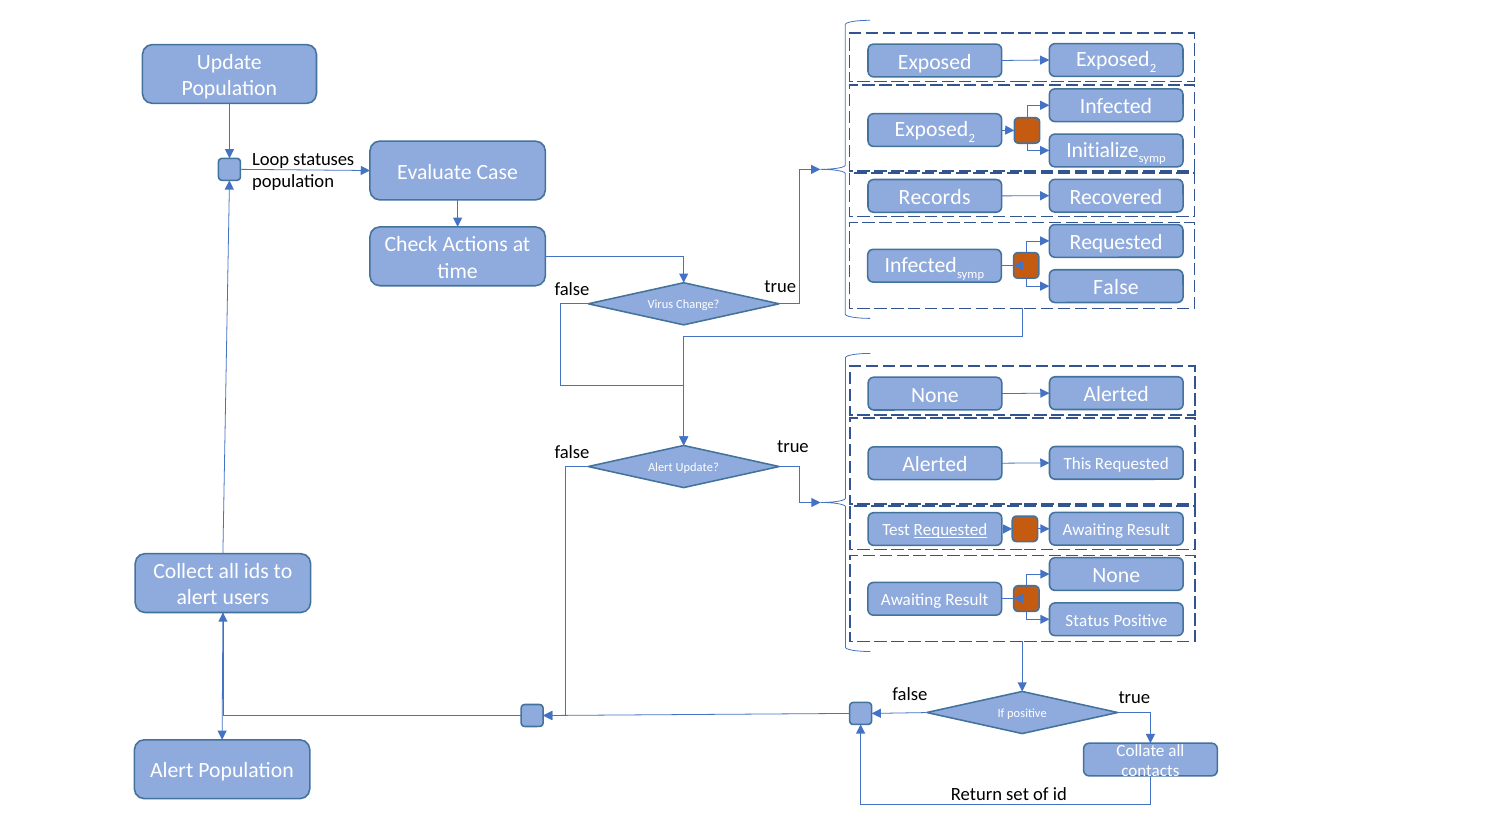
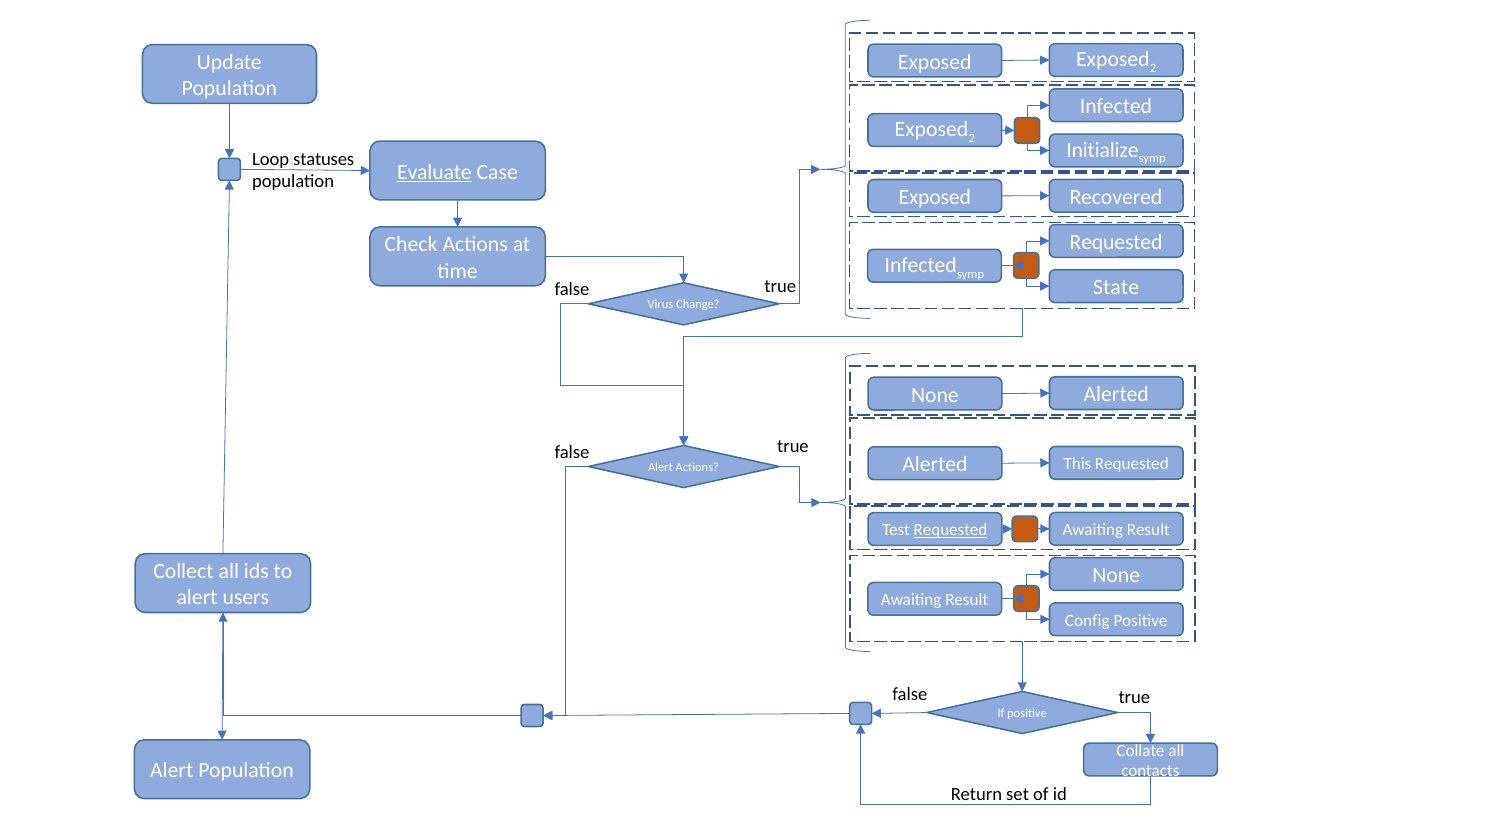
Evaluate underline: none -> present
Records at (935, 197): Records -> Exposed
False at (1116, 288): False -> State
Alert Update: Update -> Actions
Status: Status -> Config
